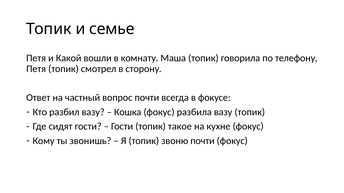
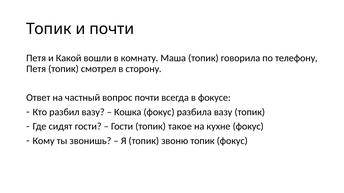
и семье: семье -> почти
звоню почти: почти -> топик
